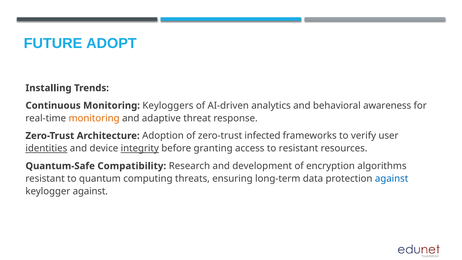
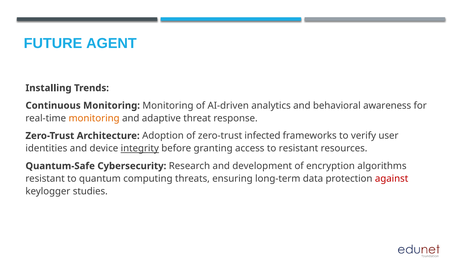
ADOPT: ADOPT -> AGENT
Monitoring Keyloggers: Keyloggers -> Monitoring
identities underline: present -> none
Compatibility: Compatibility -> Cybersecurity
against at (392, 179) colour: blue -> red
keylogger against: against -> studies
